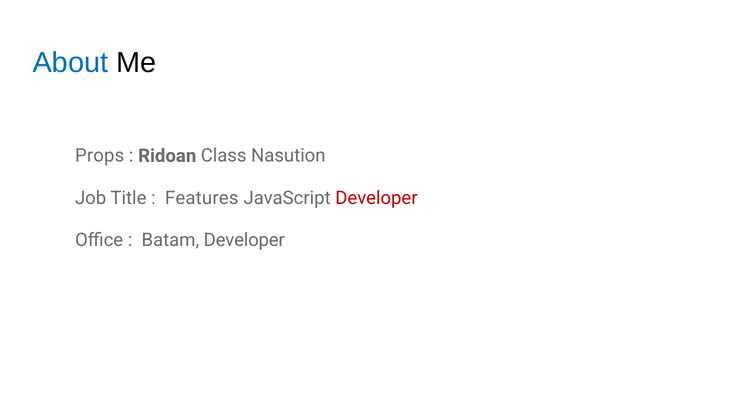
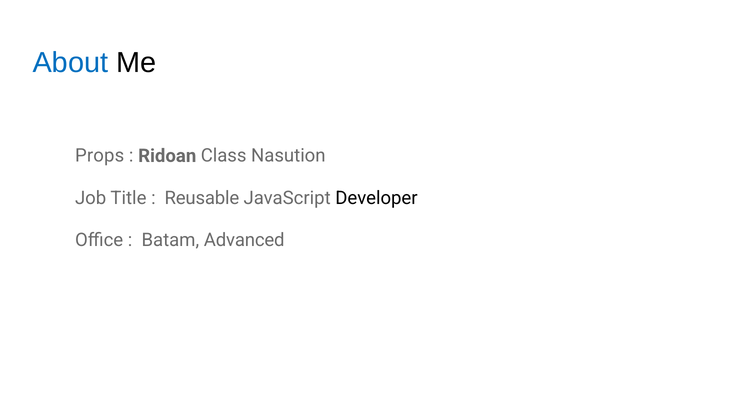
Features: Features -> Reusable
Developer at (376, 198) colour: red -> black
Batam Developer: Developer -> Advanced
